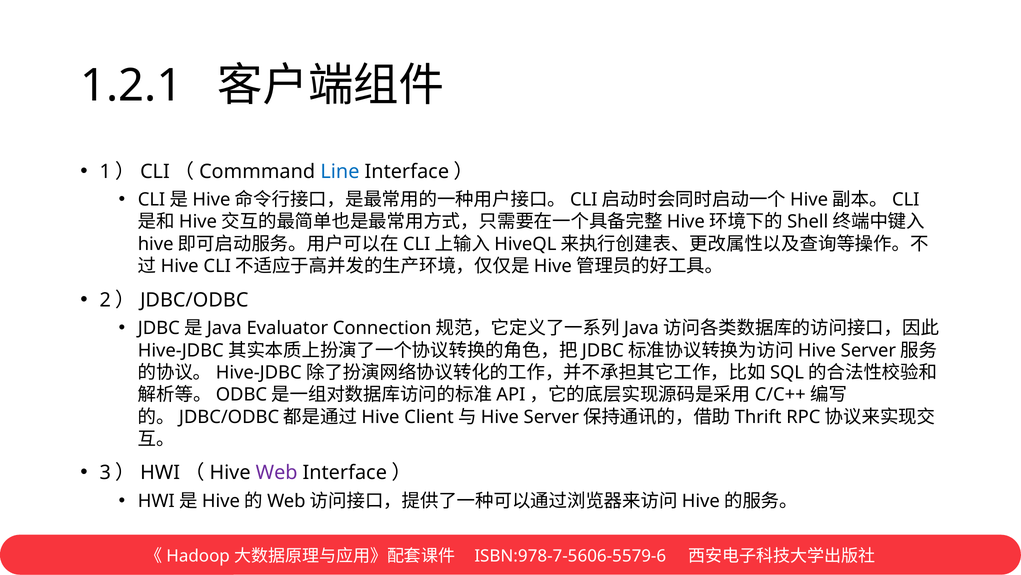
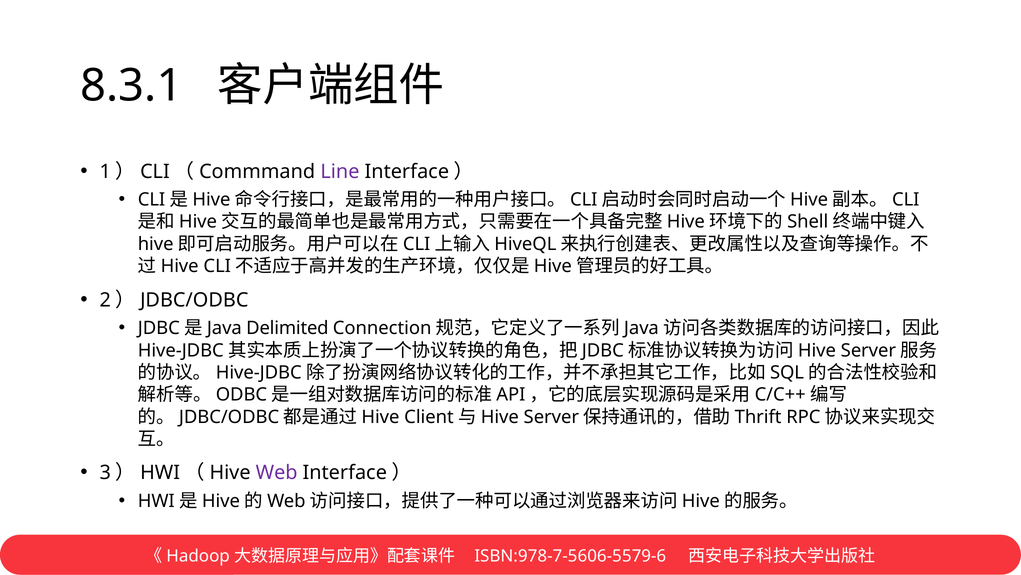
1.2.1: 1.2.1 -> 8.3.1
Line colour: blue -> purple
Evaluator: Evaluator -> Delimited
